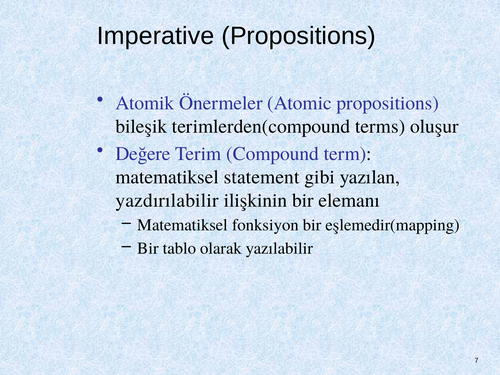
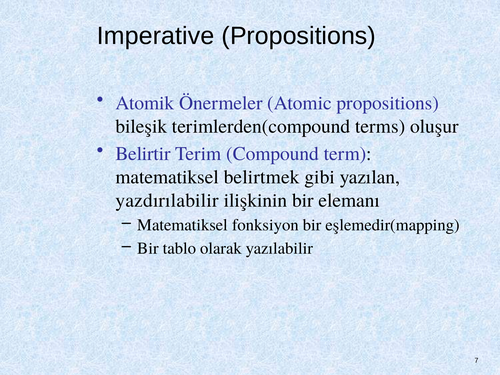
Değere: Değere -> Belirtir
statement: statement -> belirtmek
